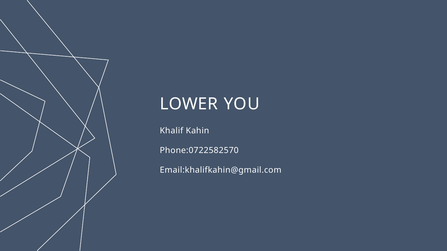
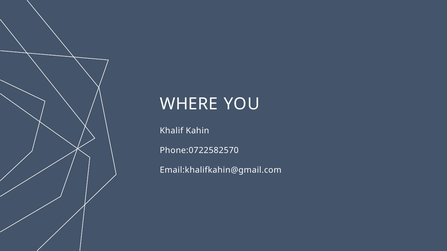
LOWER: LOWER -> WHERE
